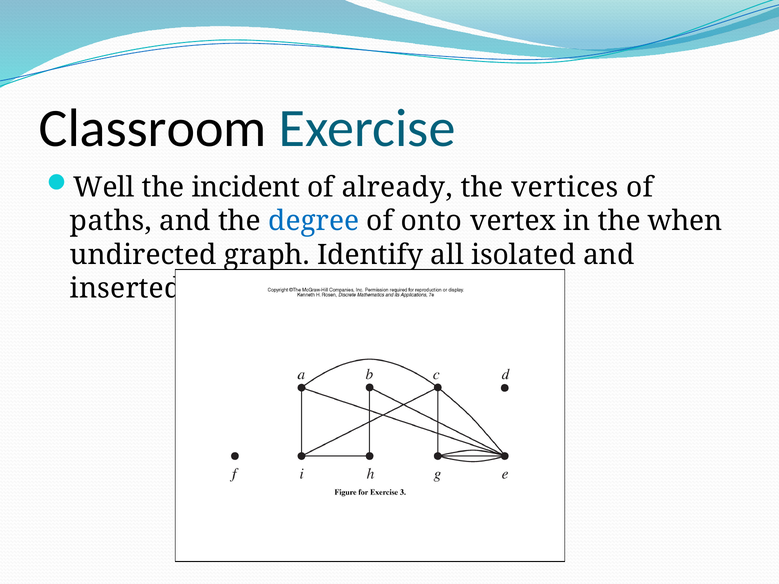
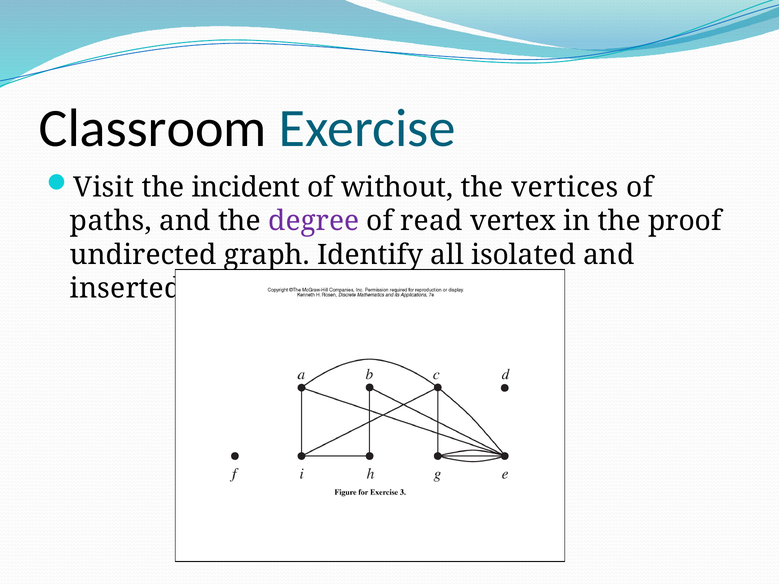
Well: Well -> Visit
already: already -> without
degree colour: blue -> purple
onto: onto -> read
when: when -> proof
